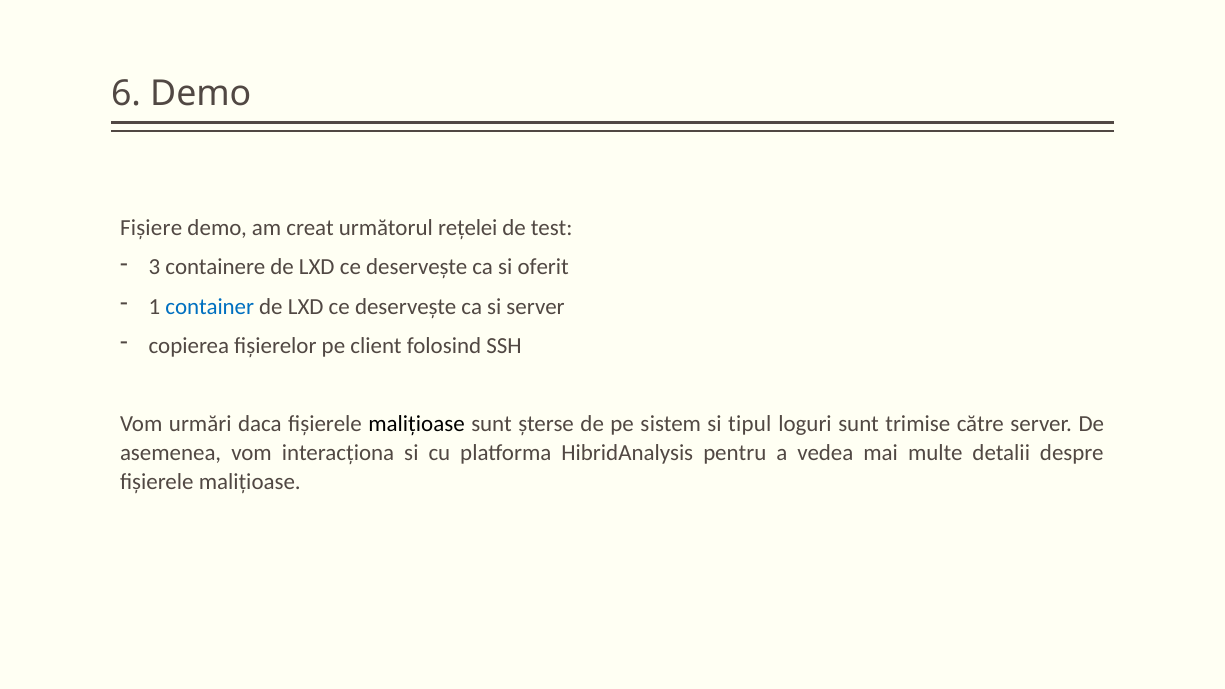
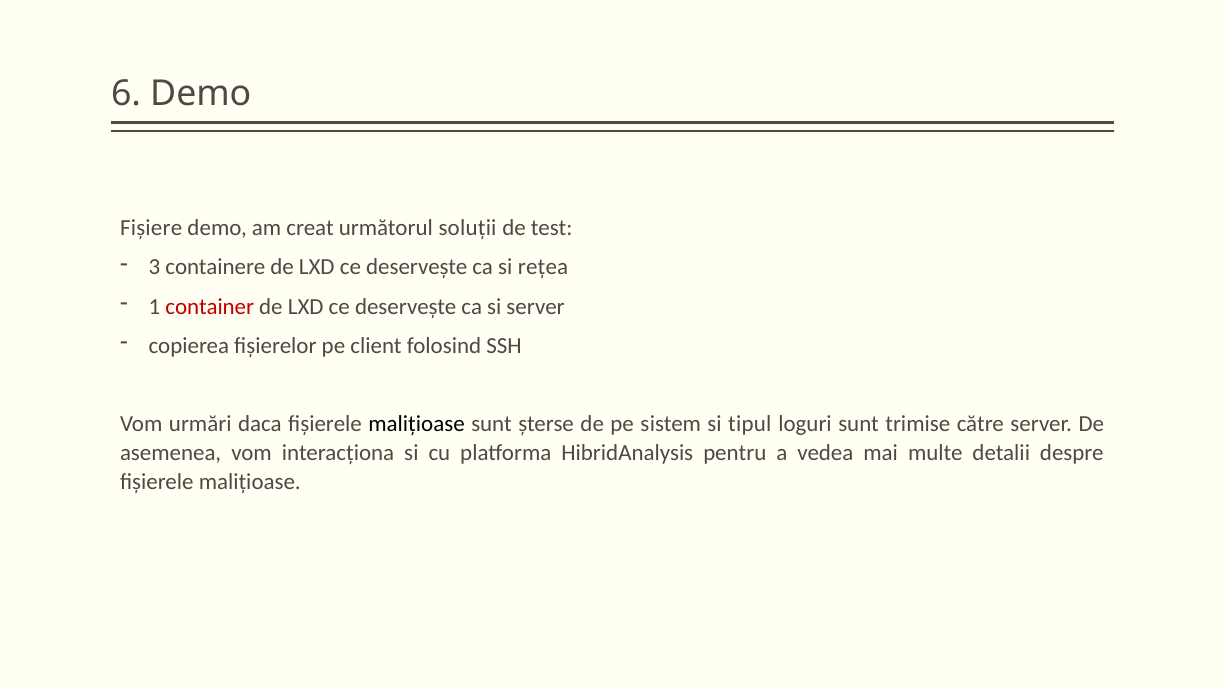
rețelei: rețelei -> soluții
oferit: oferit -> rețea
container colour: blue -> red
